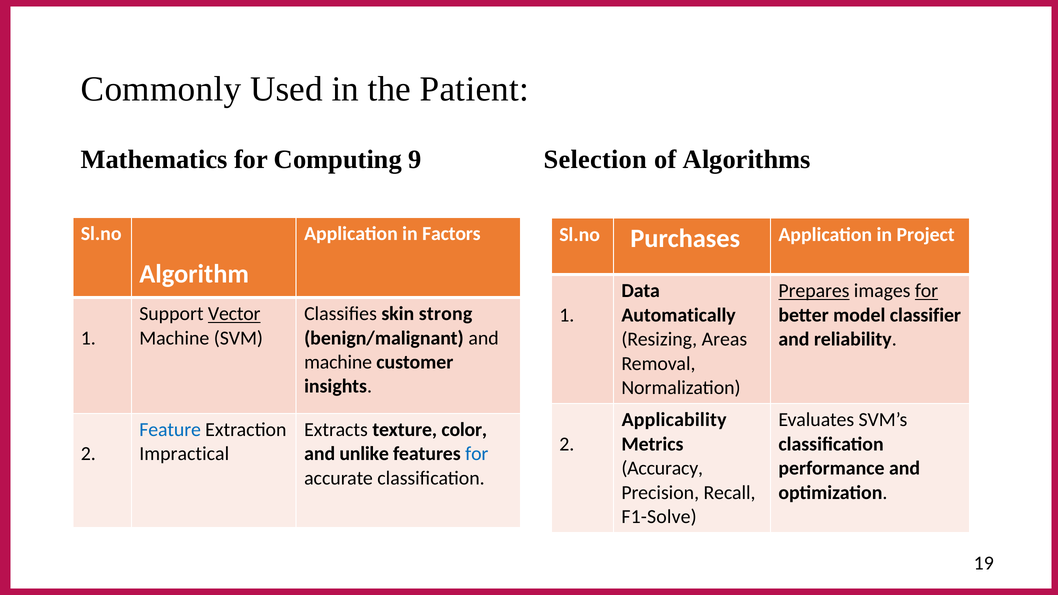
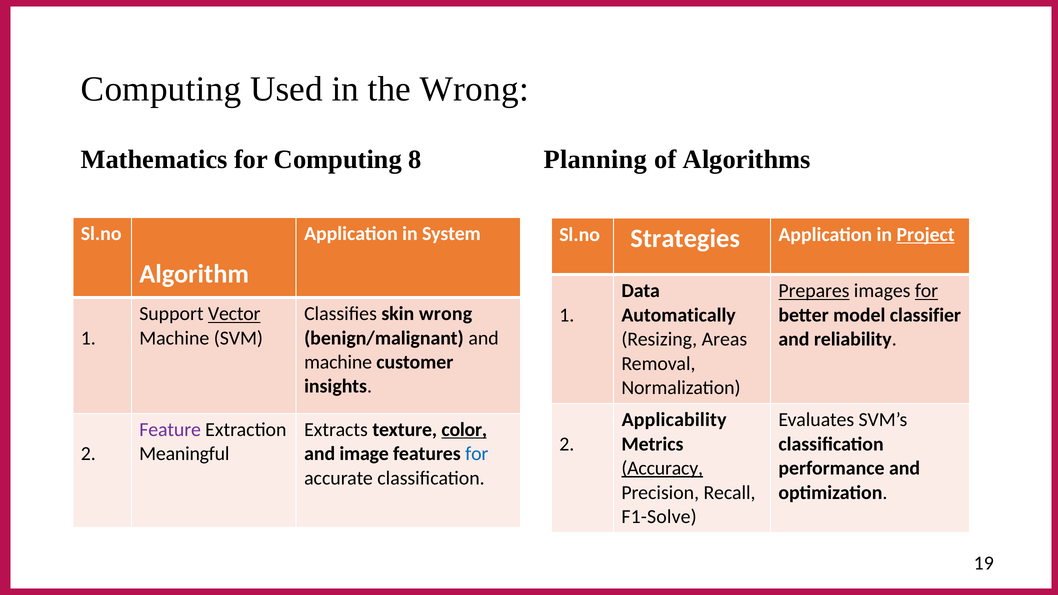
Commonly at (161, 89): Commonly -> Computing
the Patient: Patient -> Wrong
9: 9 -> 8
Selection: Selection -> Planning
Factors: Factors -> System
Purchases: Purchases -> Strategies
Project at (926, 235) underline: none -> present
skin strong: strong -> wrong
Feature colour: blue -> purple
color underline: none -> present
Impractical: Impractical -> Meaningful
unlike: unlike -> image
Accuracy underline: none -> present
